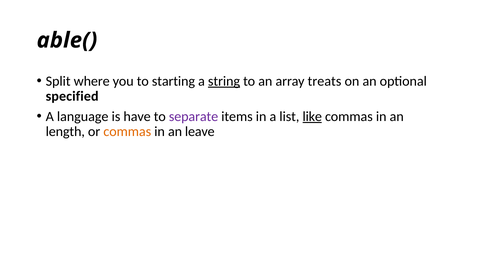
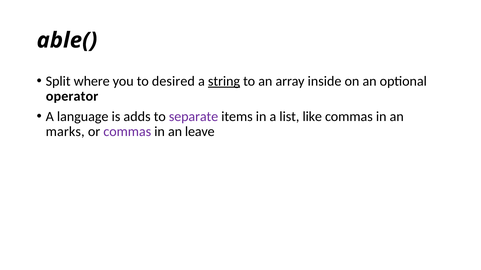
starting: starting -> desired
treats: treats -> inside
specified: specified -> operator
have: have -> adds
like underline: present -> none
length: length -> marks
commas at (127, 132) colour: orange -> purple
